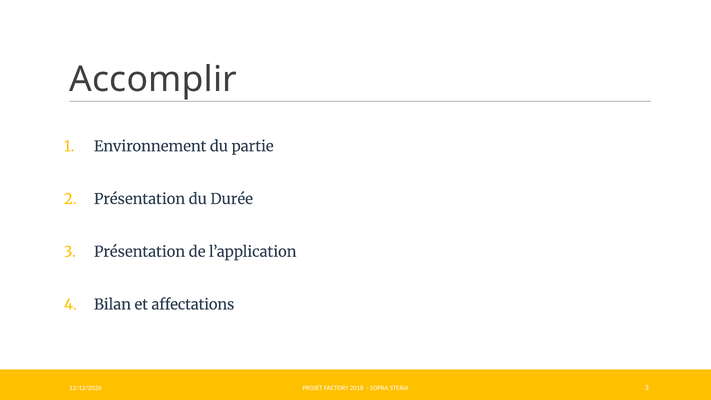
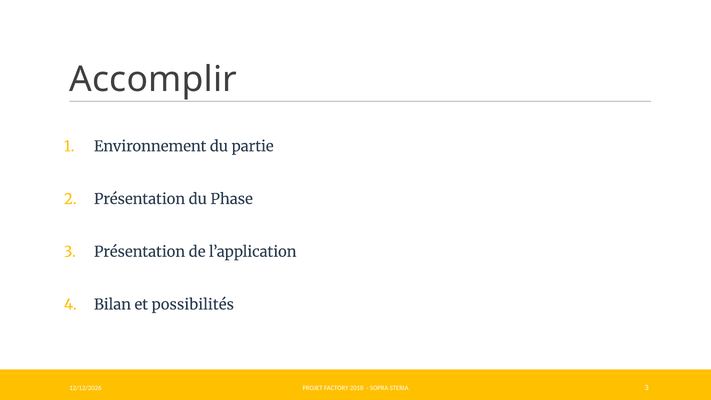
Durée: Durée -> Phase
affectations: affectations -> possibilités
